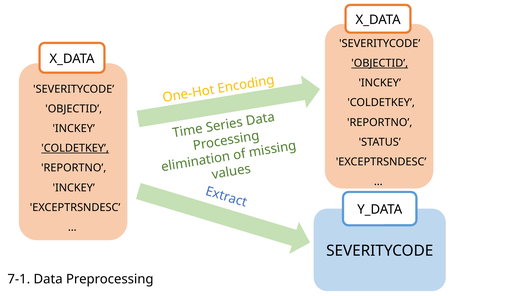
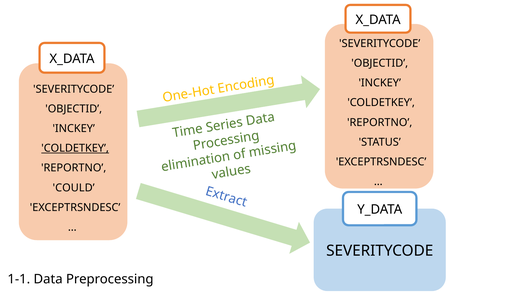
OBJECTID at (380, 63) underline: present -> none
INCKEY at (74, 187): INCKEY -> COULD
7-1: 7-1 -> 1-1
